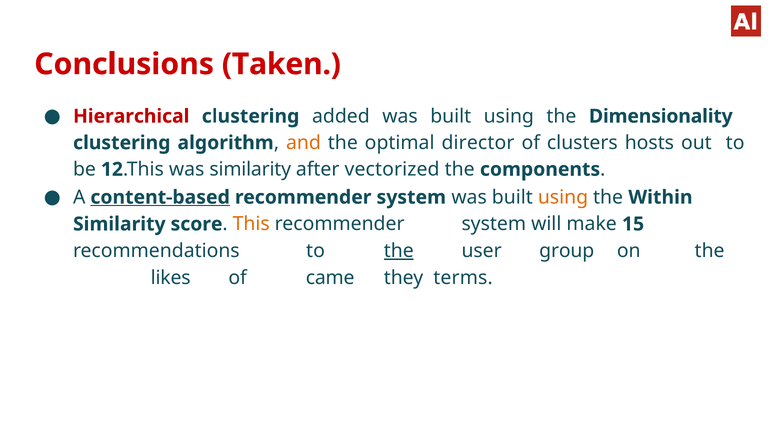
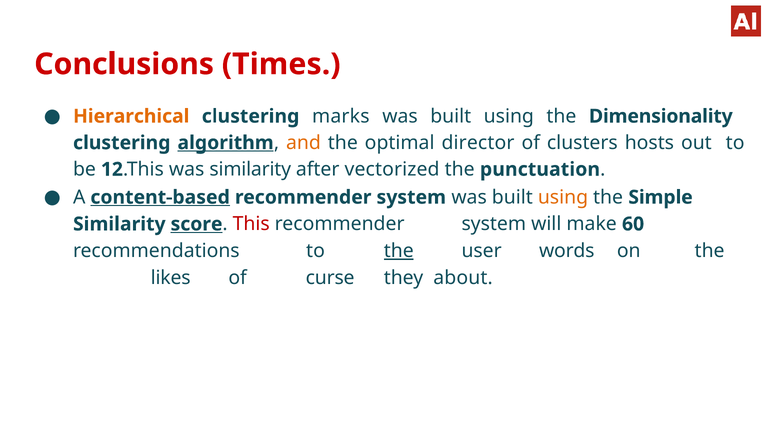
Taken: Taken -> Times
Hierarchical colour: red -> orange
added: added -> marks
algorithm underline: none -> present
components: components -> punctuation
Within: Within -> Simple
score underline: none -> present
This colour: orange -> red
15: 15 -> 60
group: group -> words
came: came -> curse
terms: terms -> about
